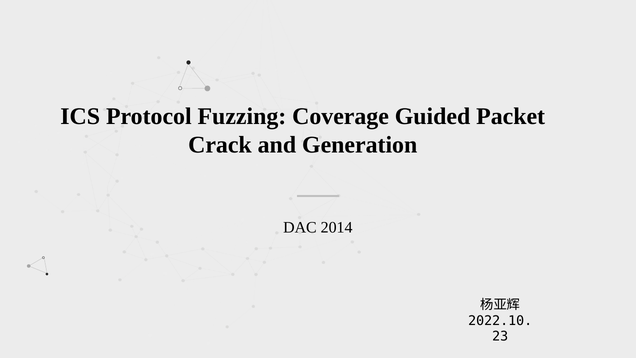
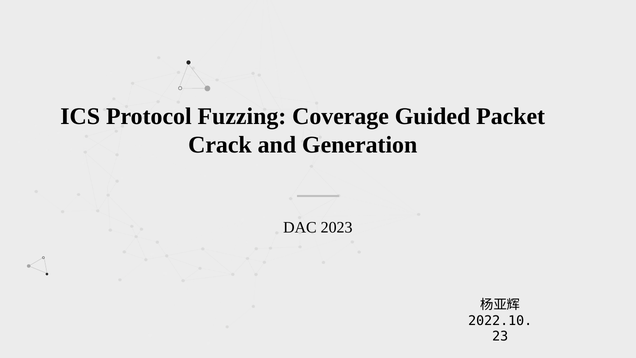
2014: 2014 -> 2023
